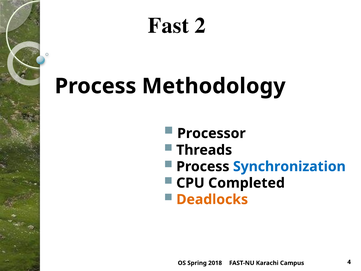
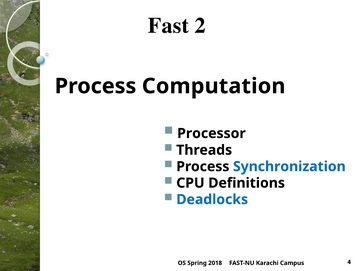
Methodology: Methodology -> Computation
Completed: Completed -> Definitions
Deadlocks colour: orange -> blue
